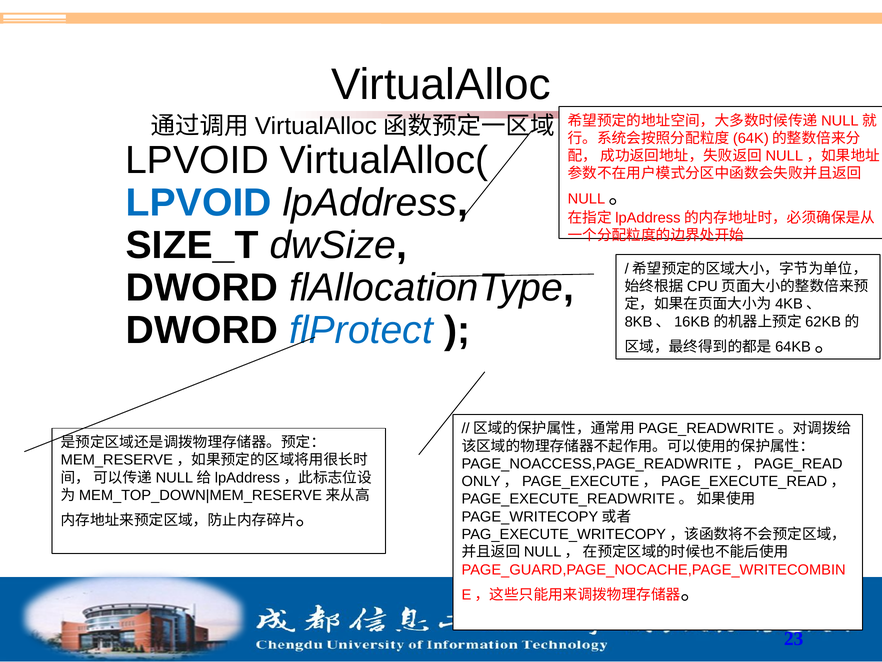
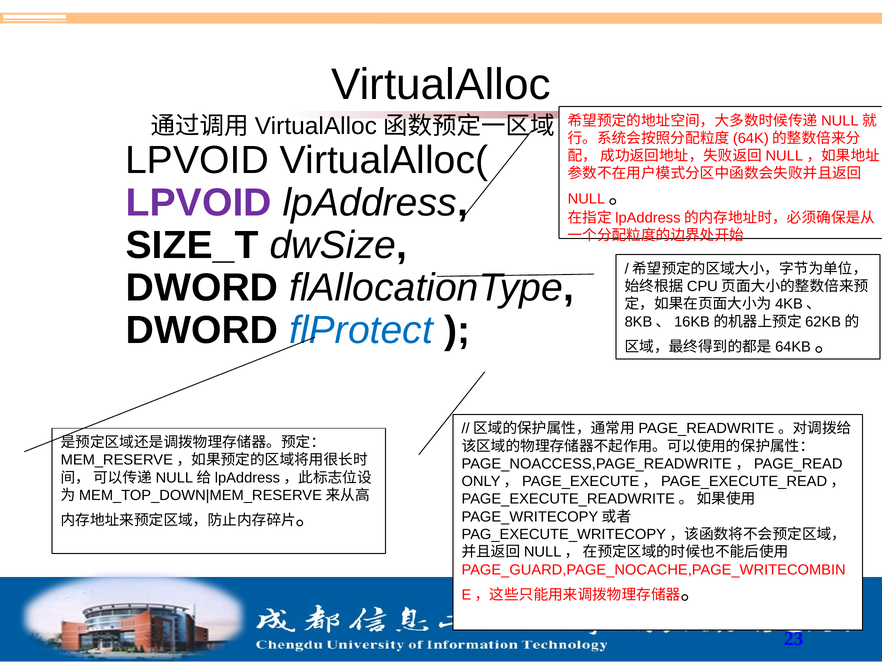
LPVOID at (199, 203) colour: blue -> purple
